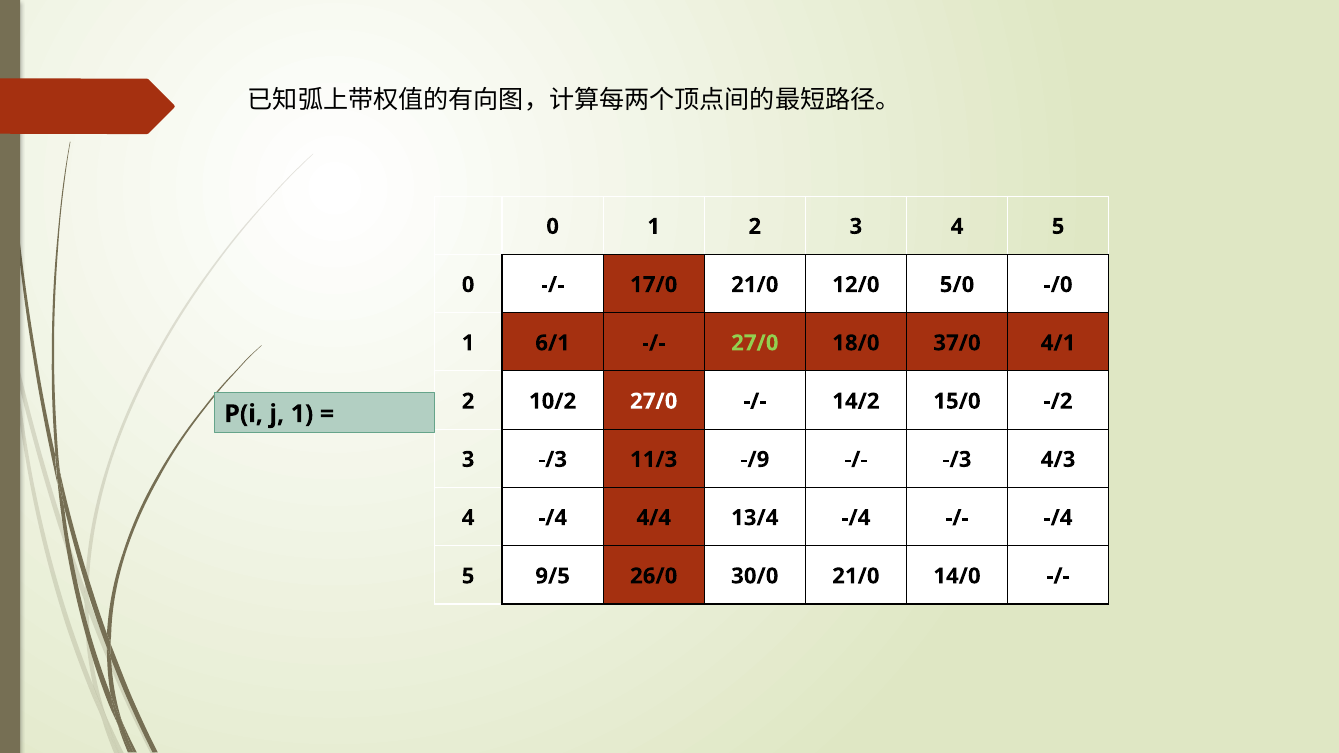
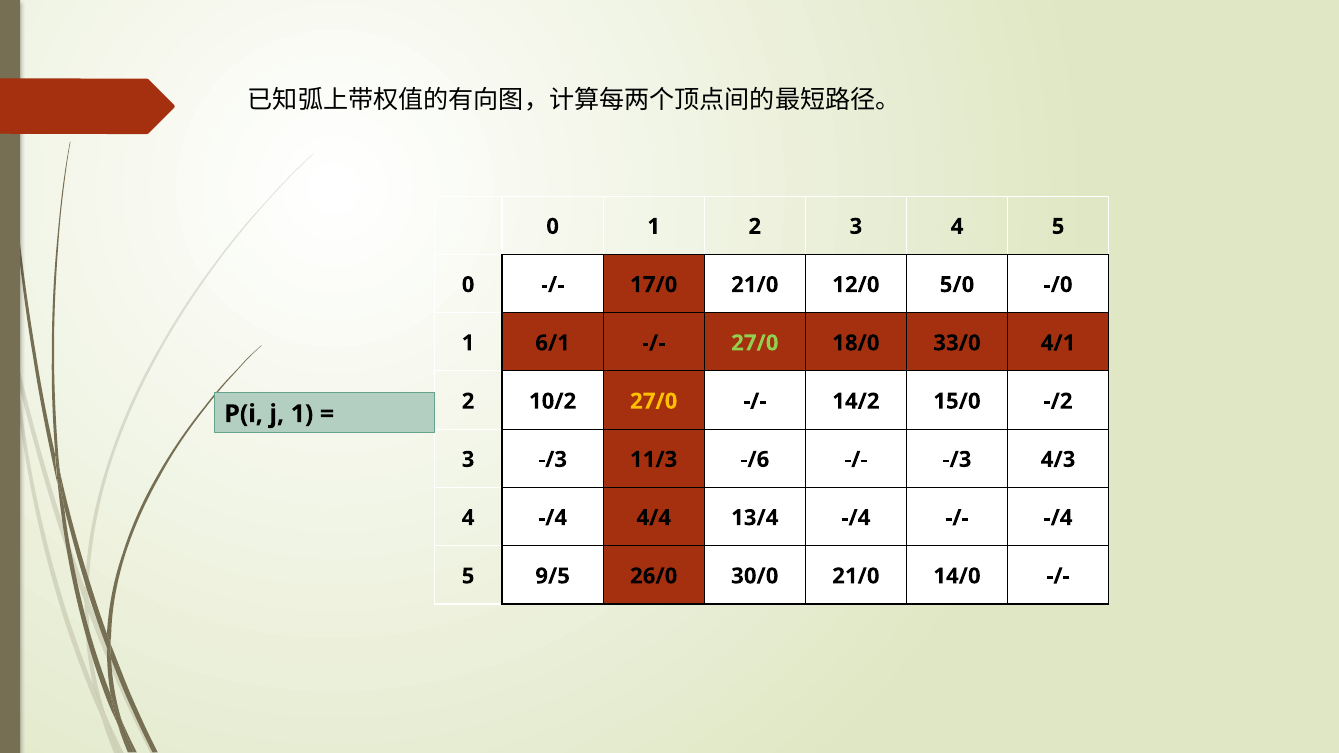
37/0: 37/0 -> 33/0
27/0 at (654, 401) colour: white -> yellow
-/9: -/9 -> -/6
